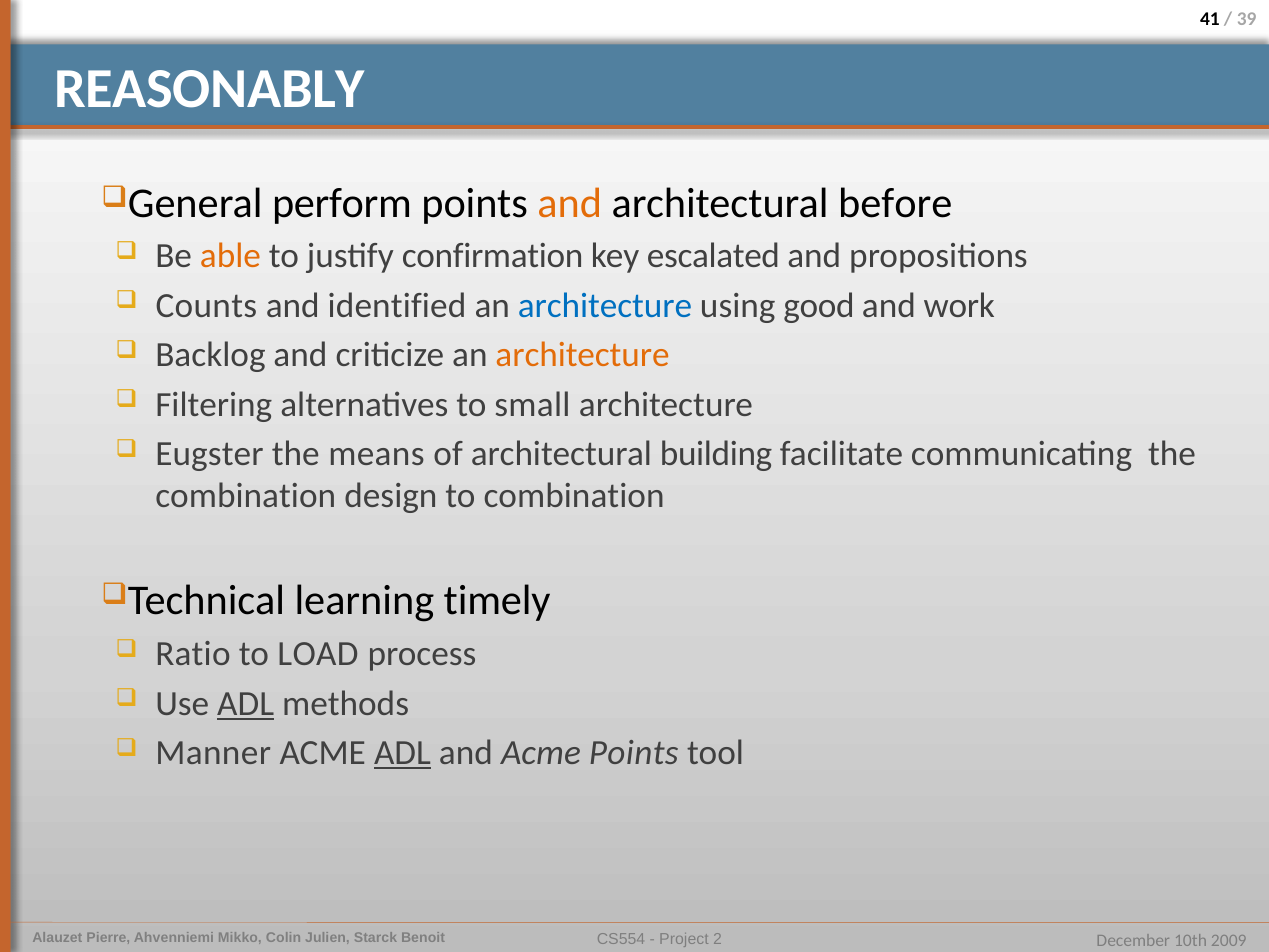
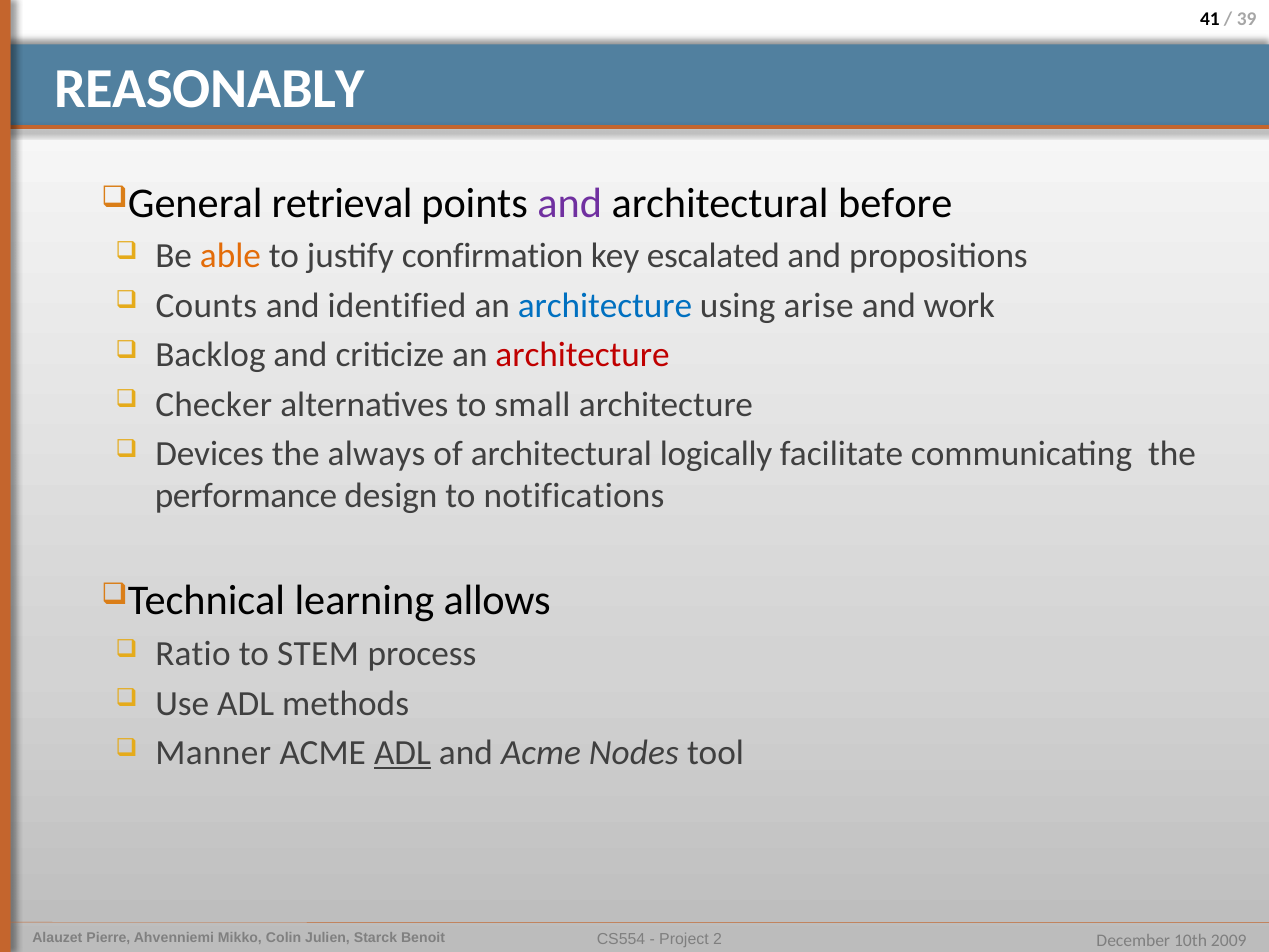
perform: perform -> retrieval
and at (570, 203) colour: orange -> purple
good: good -> arise
architecture at (583, 355) colour: orange -> red
Filtering: Filtering -> Checker
Eugster: Eugster -> Devices
means: means -> always
building: building -> logically
combination at (246, 496): combination -> performance
to combination: combination -> notifications
timely: timely -> allows
LOAD: LOAD -> STEM
ADL at (246, 703) underline: present -> none
Acme Points: Points -> Nodes
